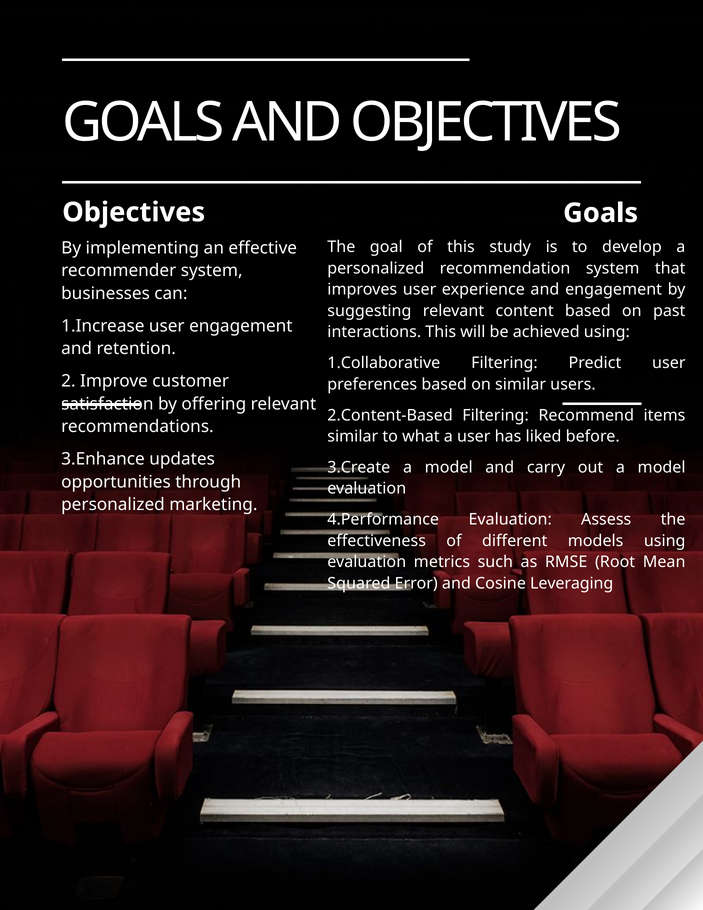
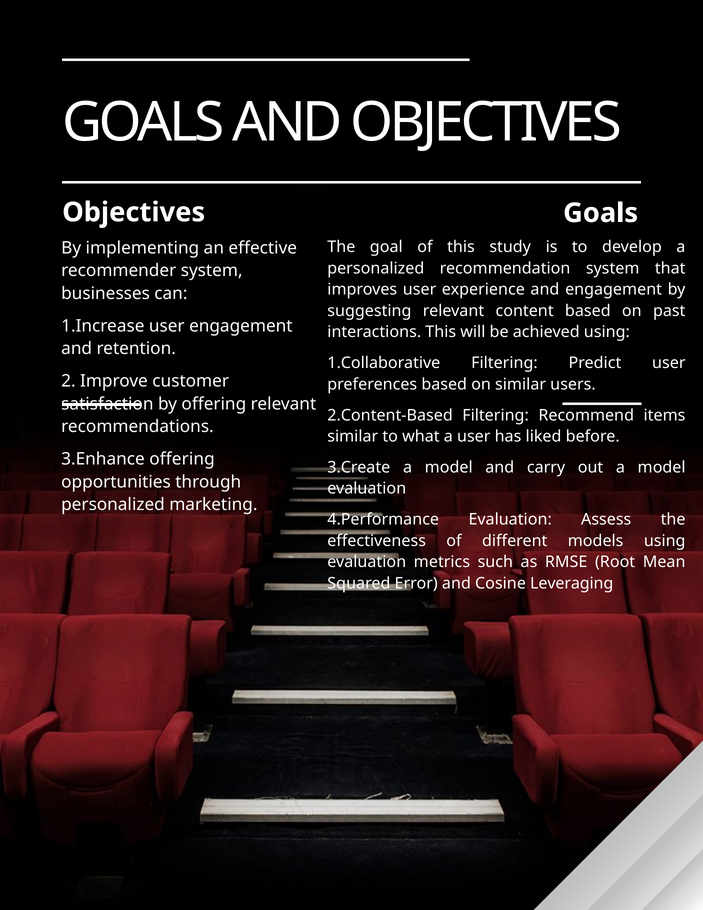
updates at (182, 459): updates -> offering
